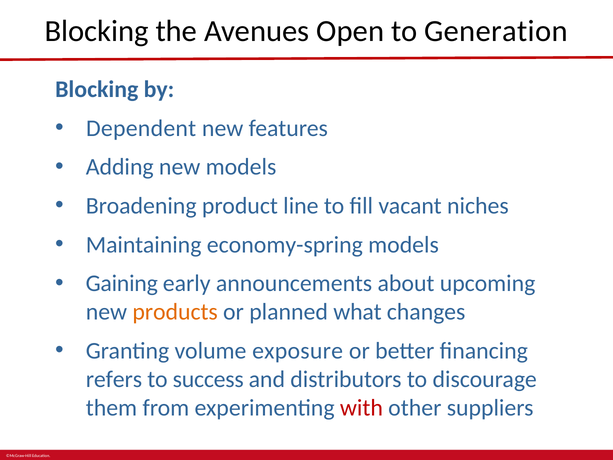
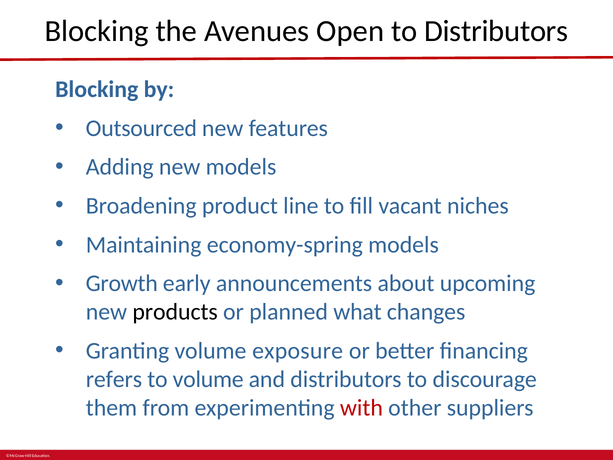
to Generation: Generation -> Distributors
Dependent: Dependent -> Outsourced
Gaining: Gaining -> Growth
products colour: orange -> black
to success: success -> volume
